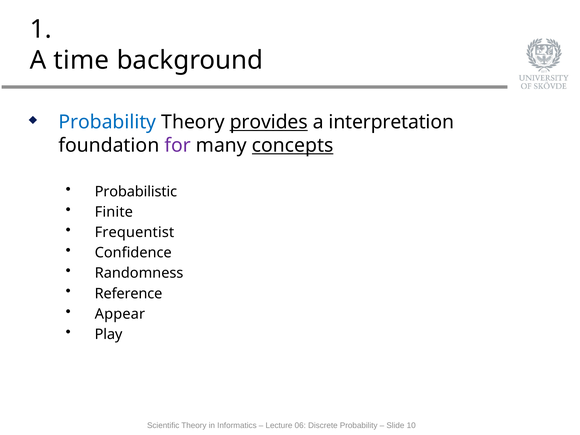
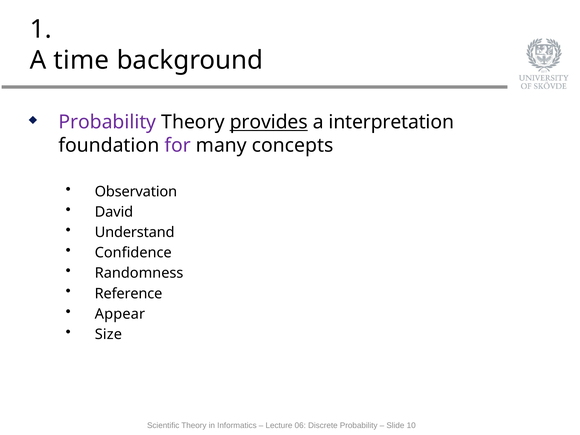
Probability at (107, 122) colour: blue -> purple
concepts underline: present -> none
Probabilistic: Probabilistic -> Observation
Finite: Finite -> David
Frequentist: Frequentist -> Understand
Play: Play -> Size
